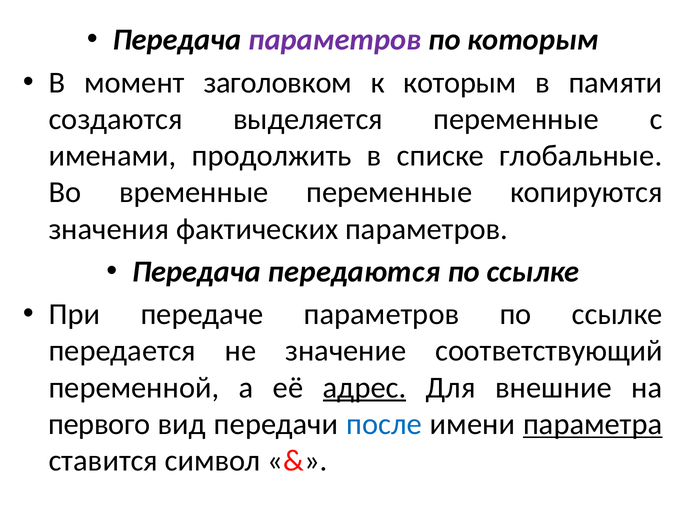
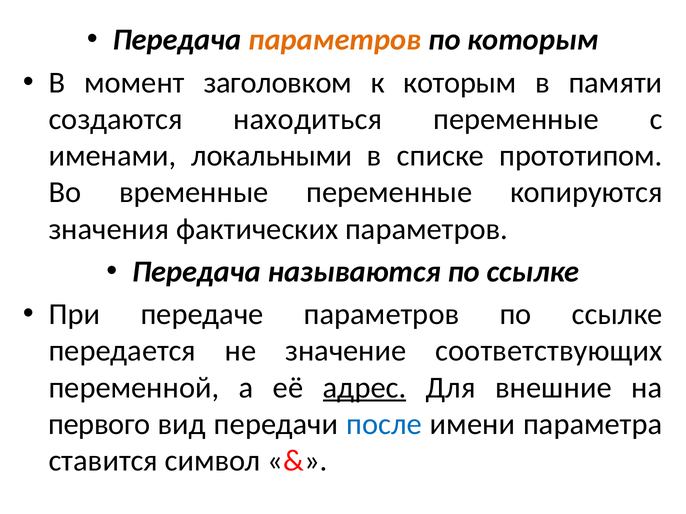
параметров at (335, 40) colour: purple -> orange
выделяется: выделяется -> находиться
продолжить: продолжить -> локальными
глобальные: глобальные -> прототипом
передаются: передаются -> называются
соответствующий: соответствующий -> соответствующих
параметра underline: present -> none
